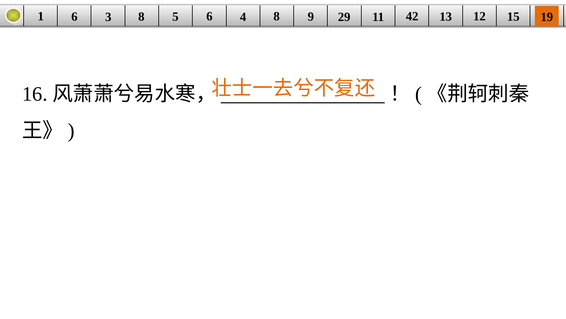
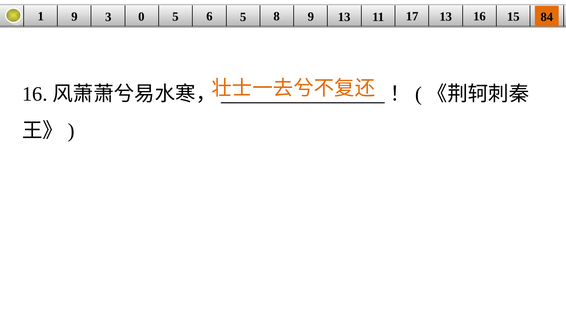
1 6: 6 -> 9
3 8: 8 -> 0
6 4: 4 -> 5
9 29: 29 -> 13
42: 42 -> 17
12: 12 -> 16
19: 19 -> 84
